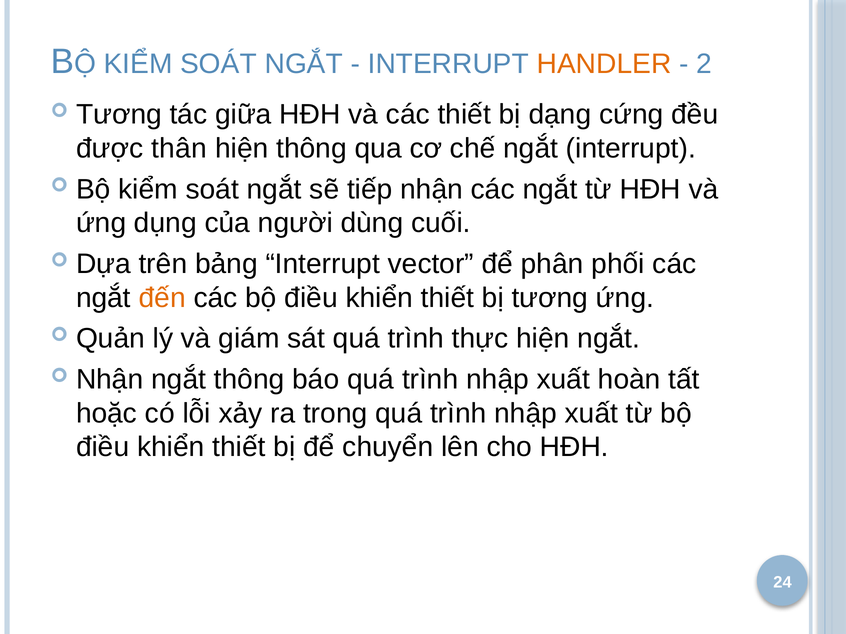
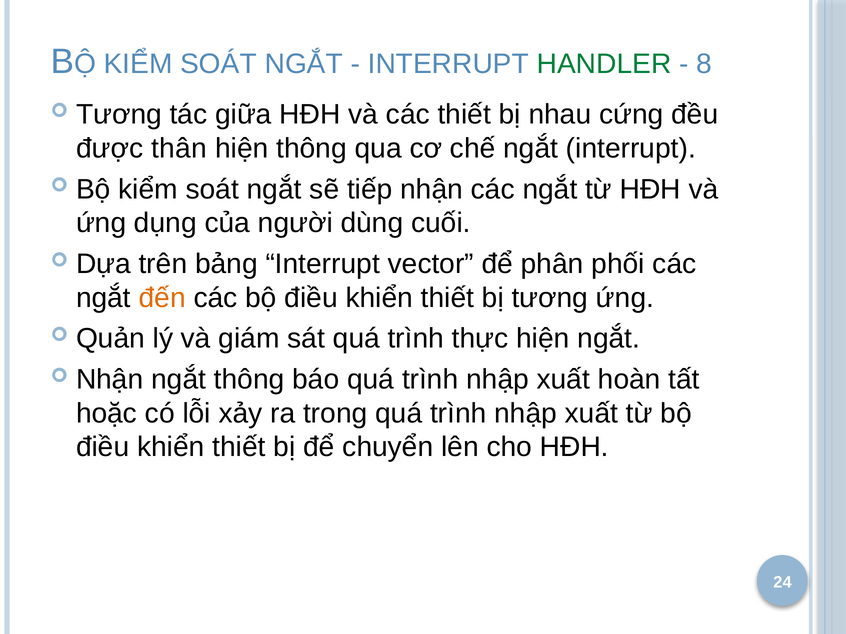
HANDLER colour: orange -> green
2: 2 -> 8
dạng: dạng -> nhau
